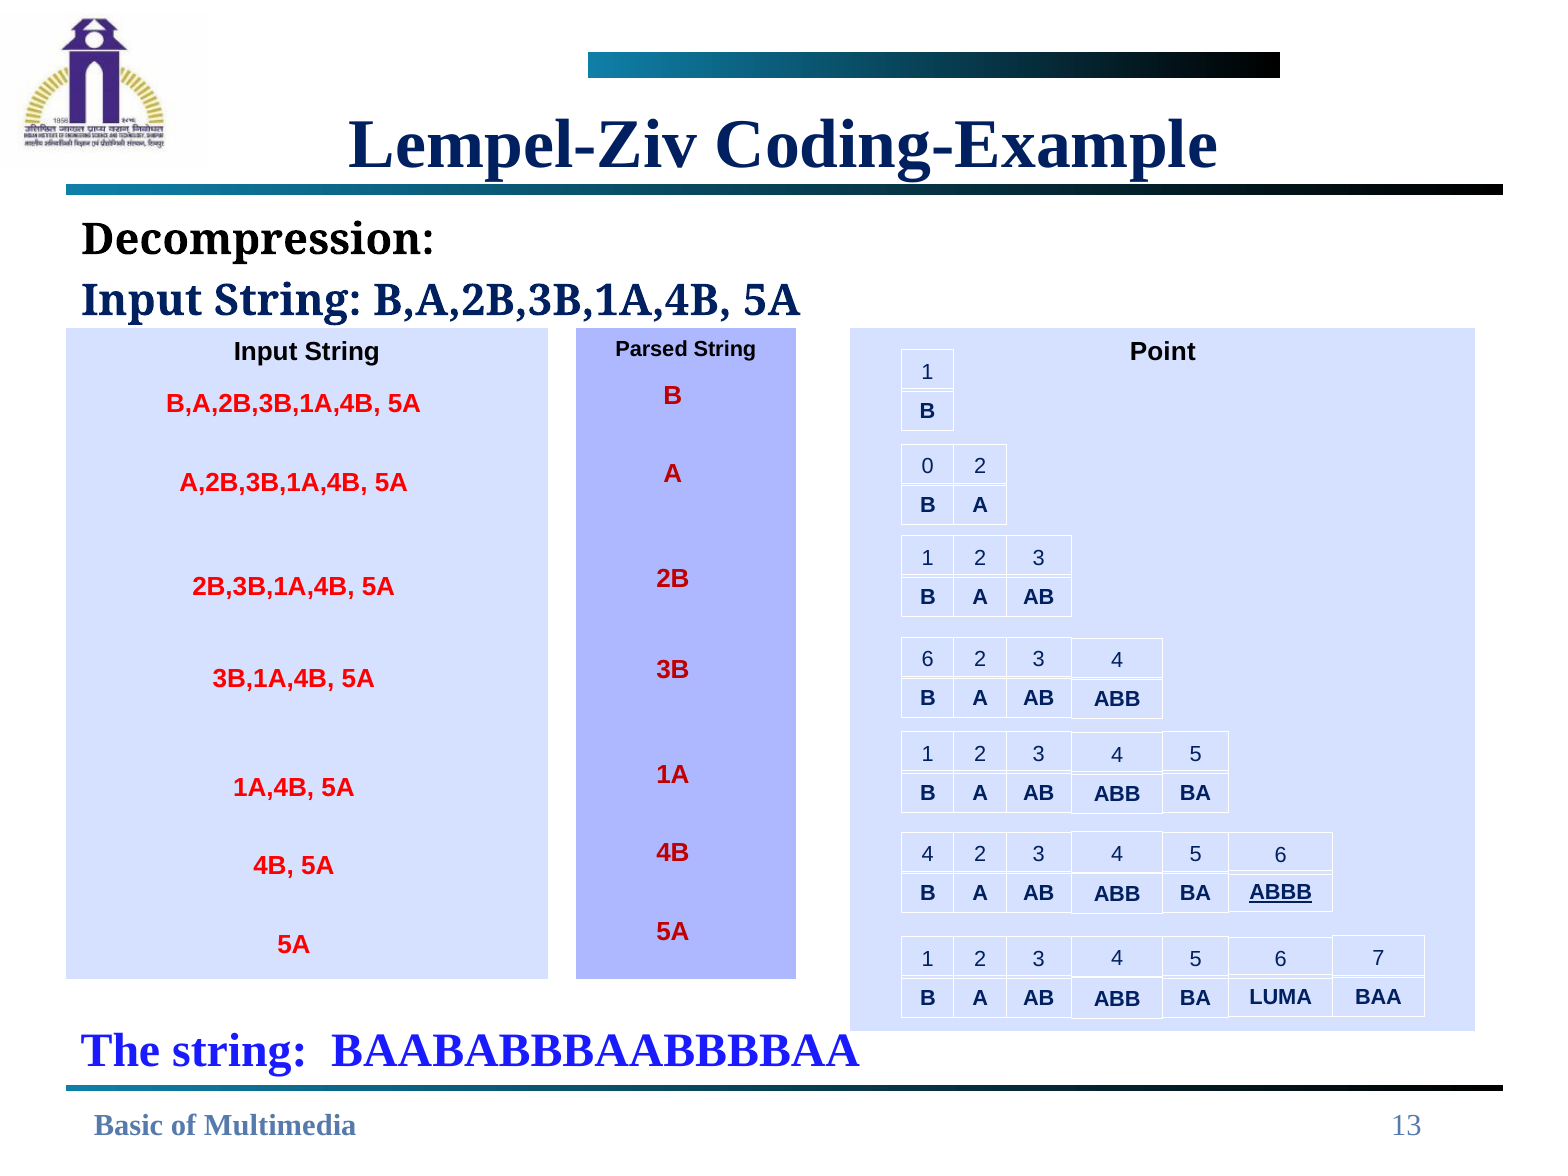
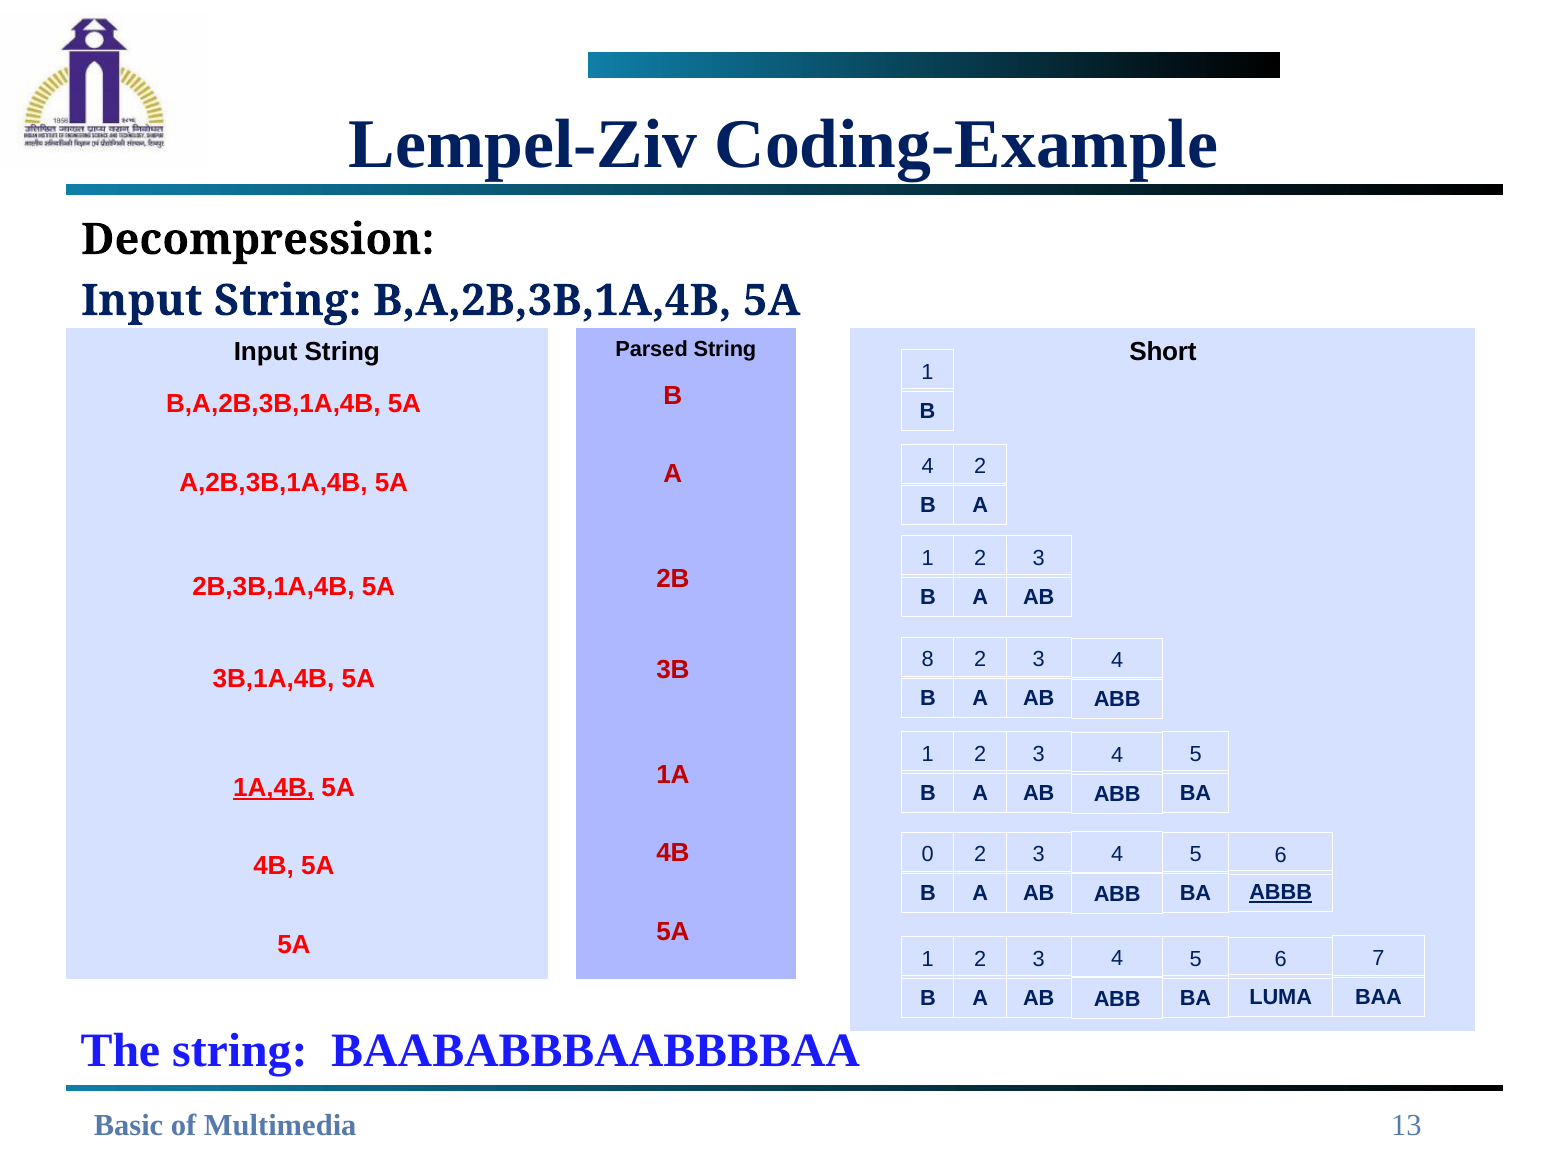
Point: Point -> Short
A 0: 0 -> 4
3B 6: 6 -> 8
1A,4B underline: none -> present
4B 4: 4 -> 0
